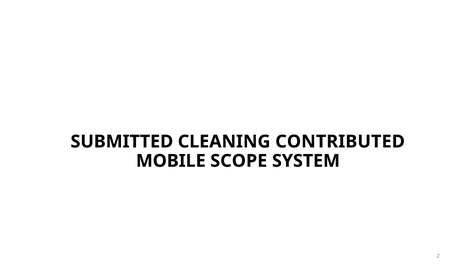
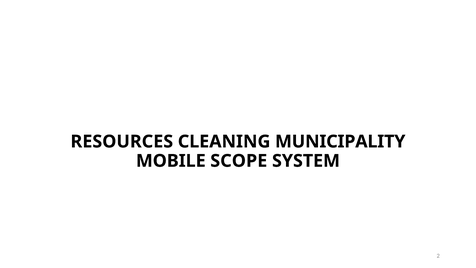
SUBMITTED: SUBMITTED -> RESOURCES
CONTRIBUTED: CONTRIBUTED -> MUNICIPALITY
